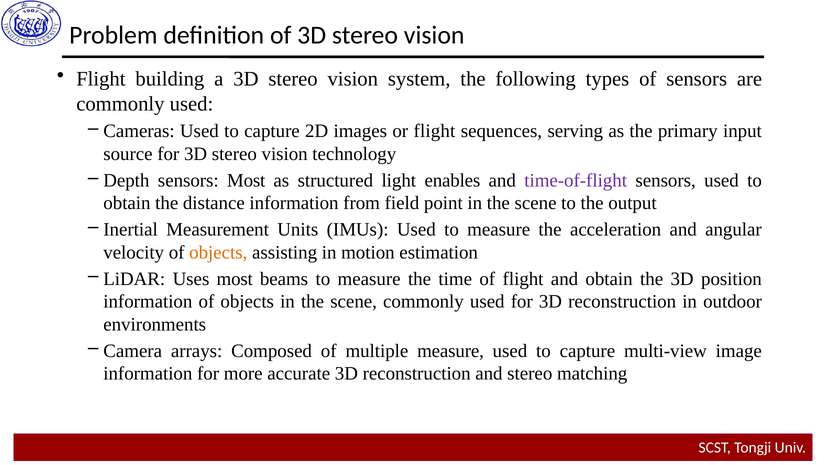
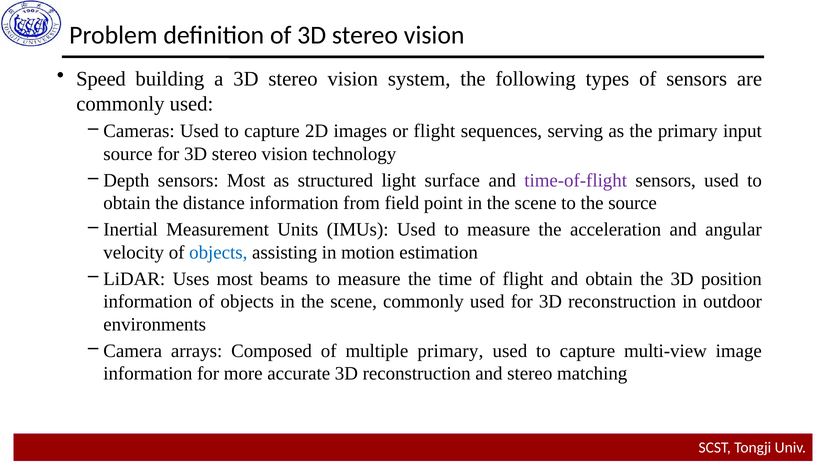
Flight at (101, 79): Flight -> Speed
enables: enables -> surface
the output: output -> source
objects at (218, 252) colour: orange -> blue
multiple measure: measure -> primary
